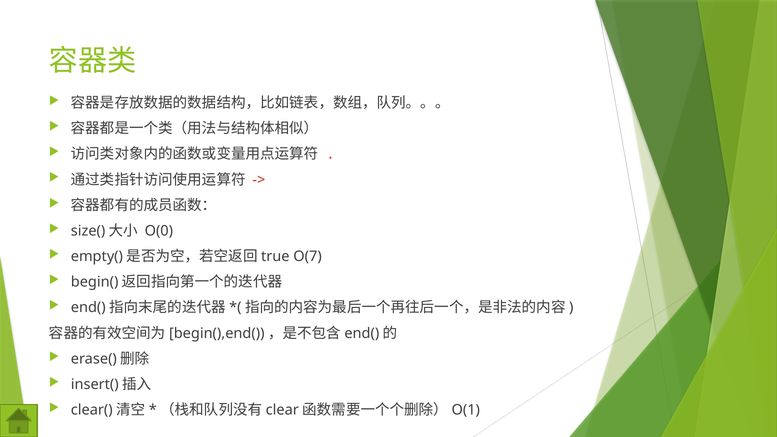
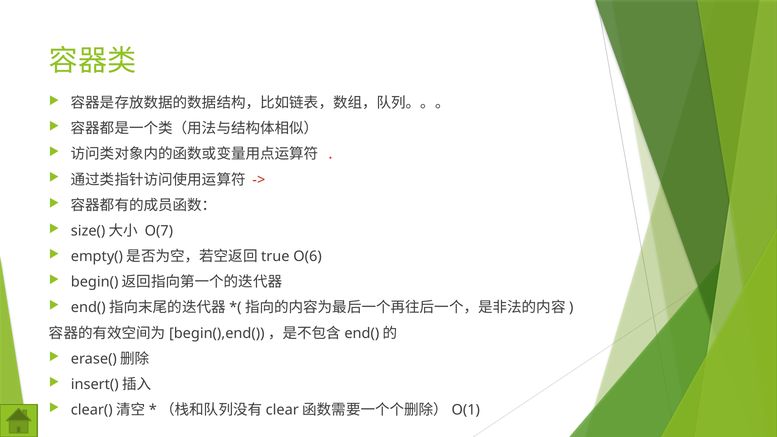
O(0: O(0 -> O(7
O(7: O(7 -> O(6
